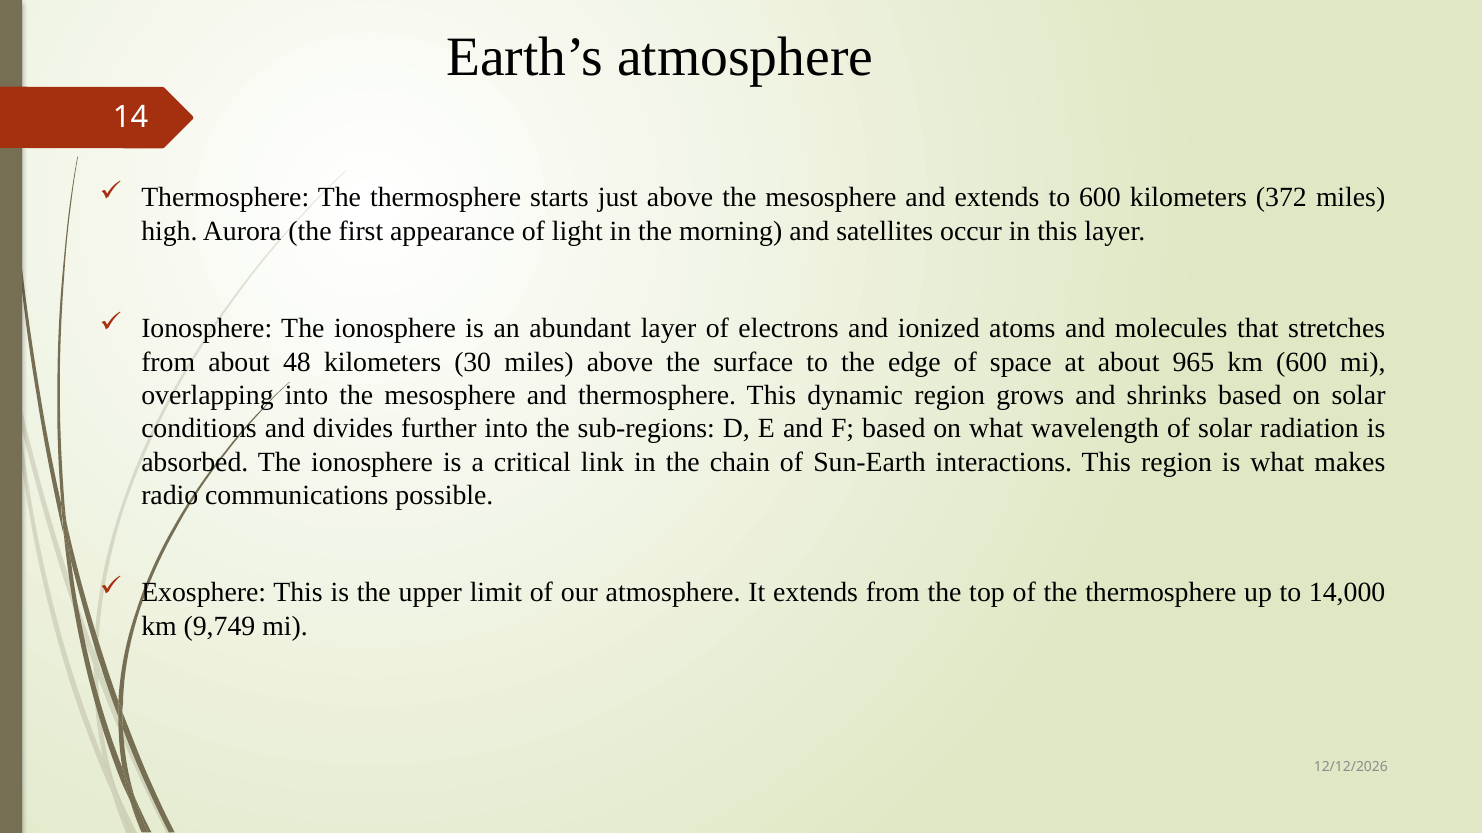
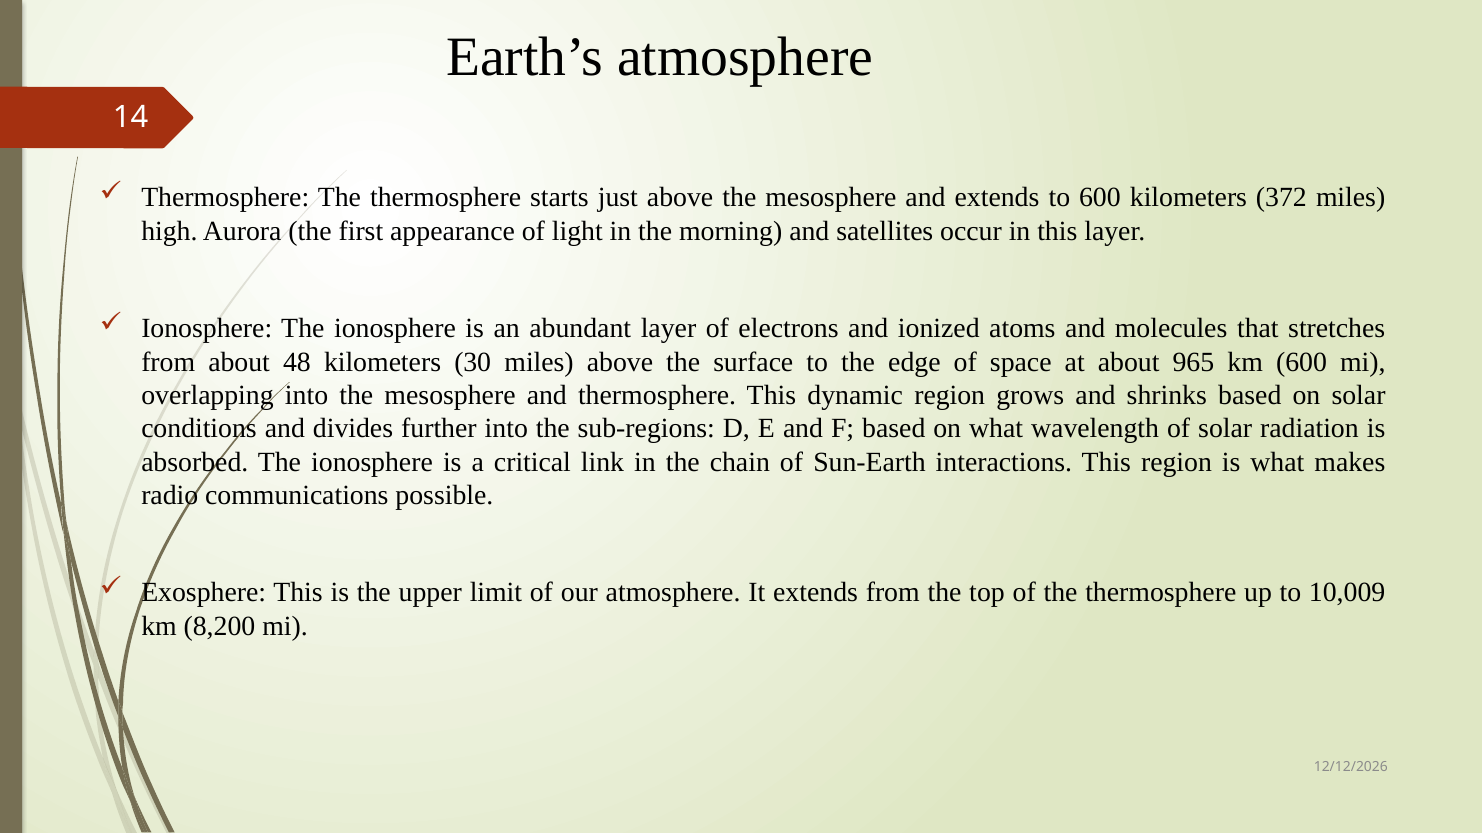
14,000: 14,000 -> 10,009
9,749: 9,749 -> 8,200
